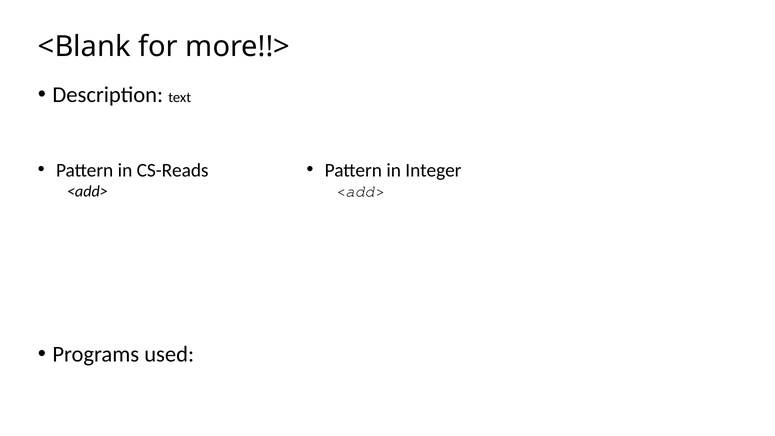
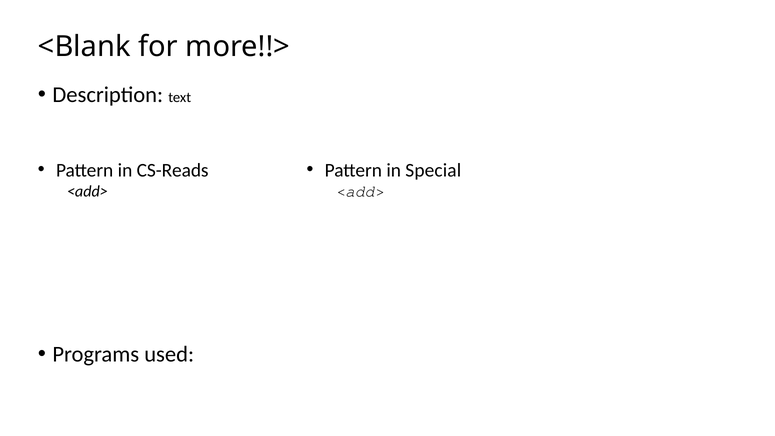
Integer: Integer -> Special
